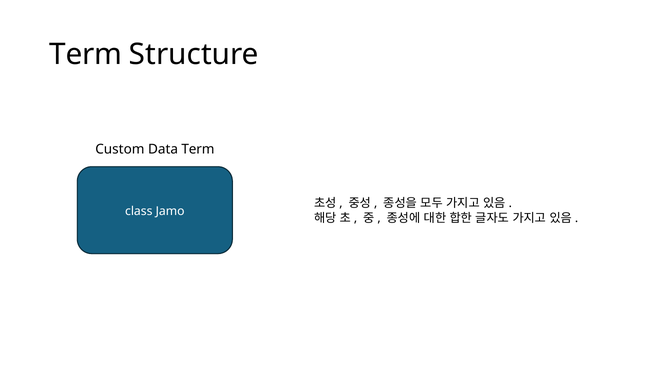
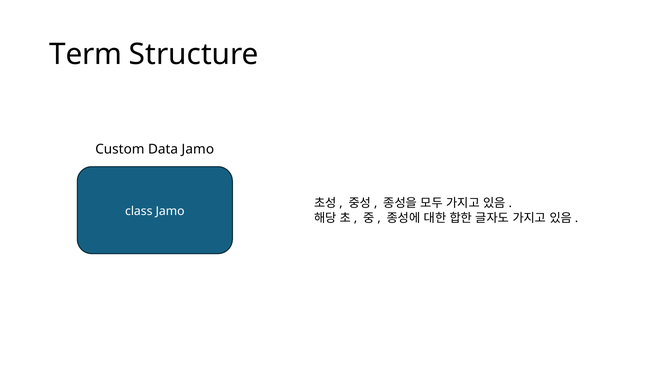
Data Term: Term -> Jamo
